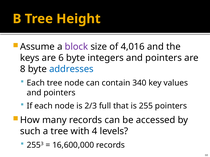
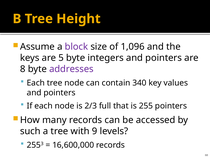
4,016: 4,016 -> 1,096
6: 6 -> 5
addresses colour: blue -> purple
4: 4 -> 9
